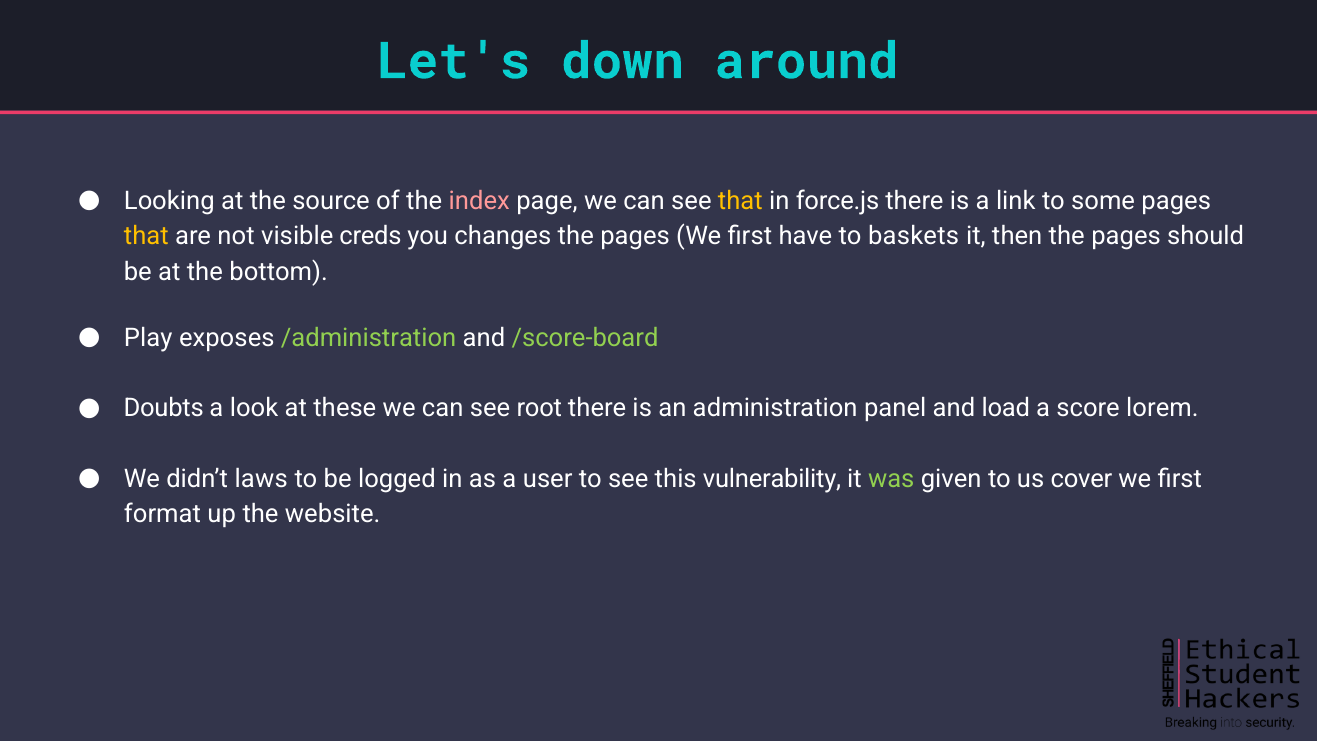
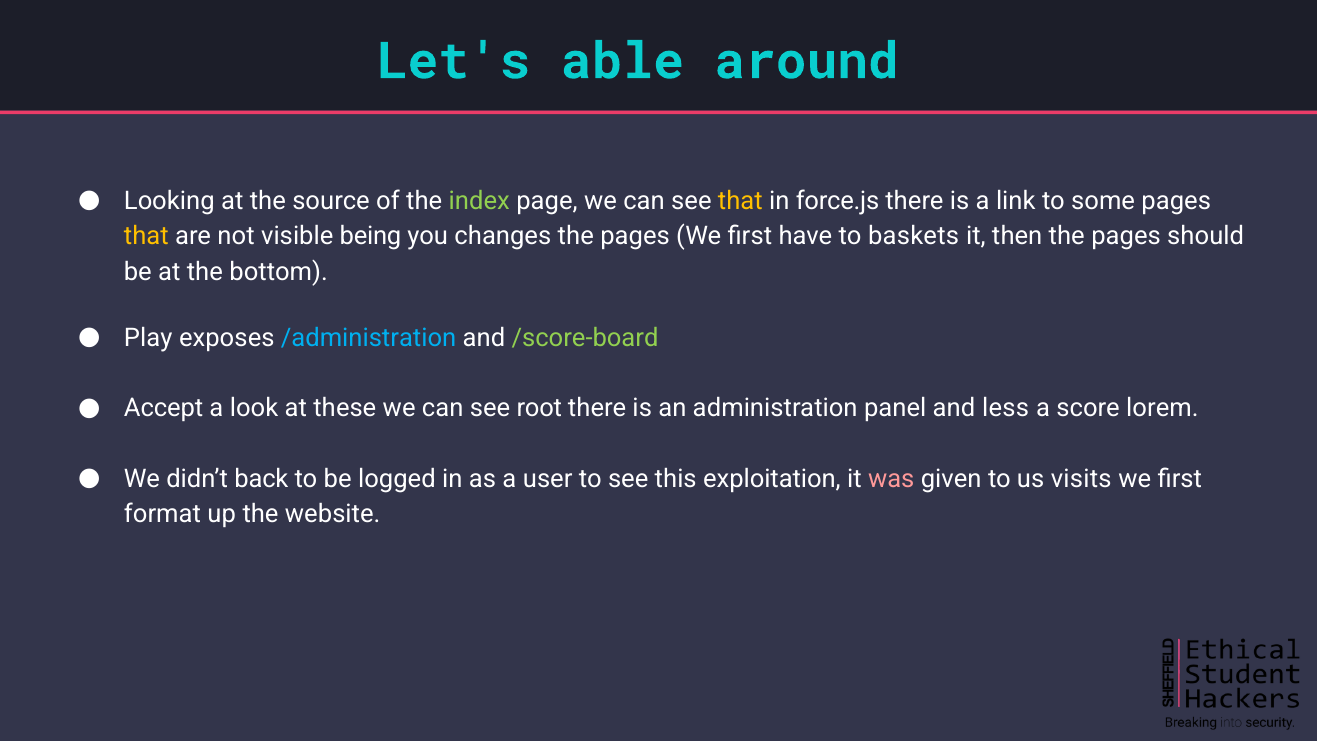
down: down -> able
index colour: pink -> light green
creds: creds -> being
/administration colour: light green -> light blue
Doubts: Doubts -> Accept
load: load -> less
laws: laws -> back
vulnerability: vulnerability -> exploitation
was colour: light green -> pink
cover: cover -> visits
